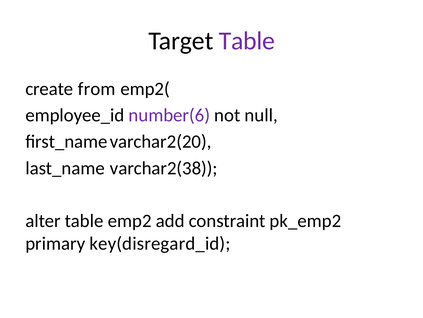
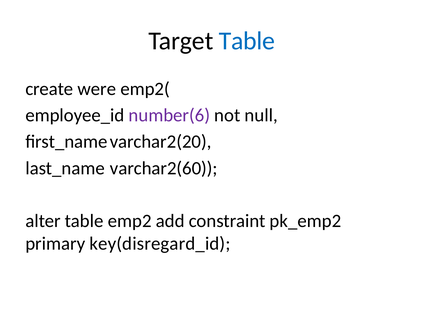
Table at (247, 41) colour: purple -> blue
from: from -> were
varchar2(38: varchar2(38 -> varchar2(60
